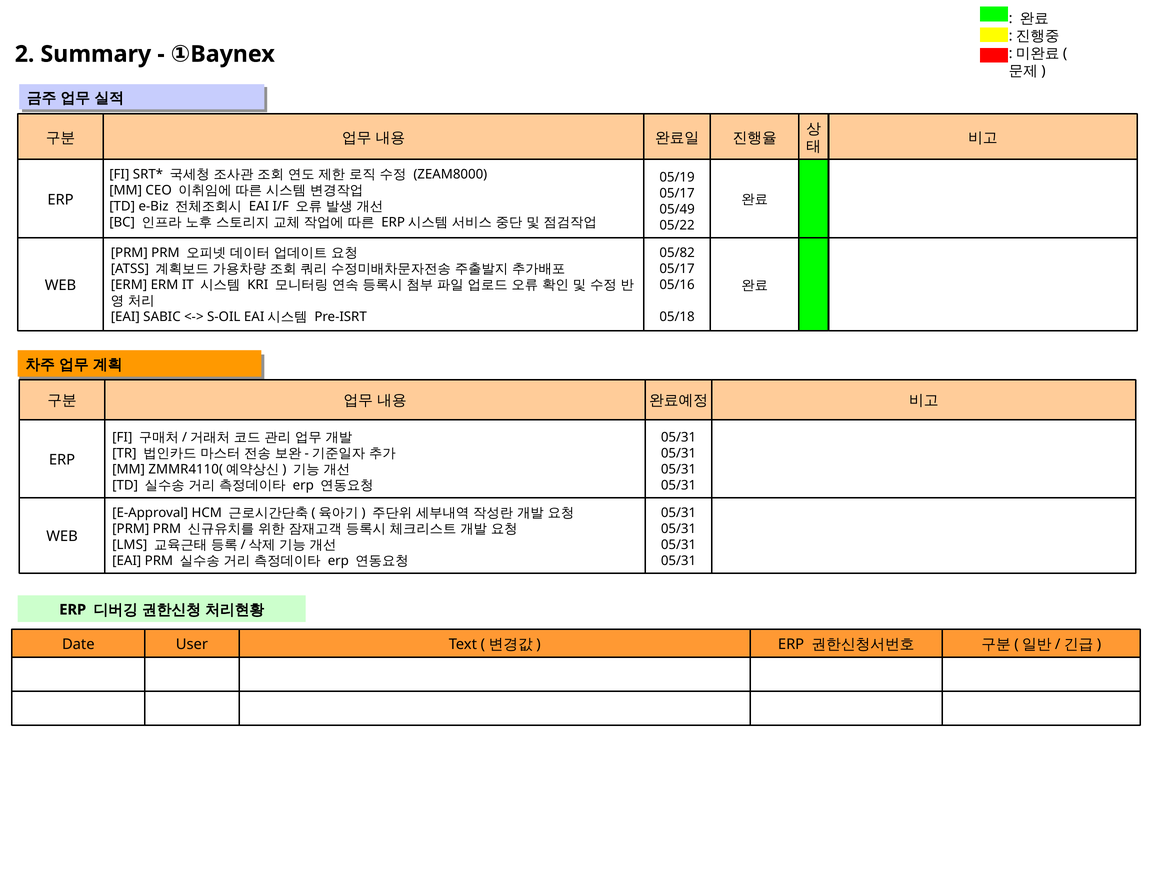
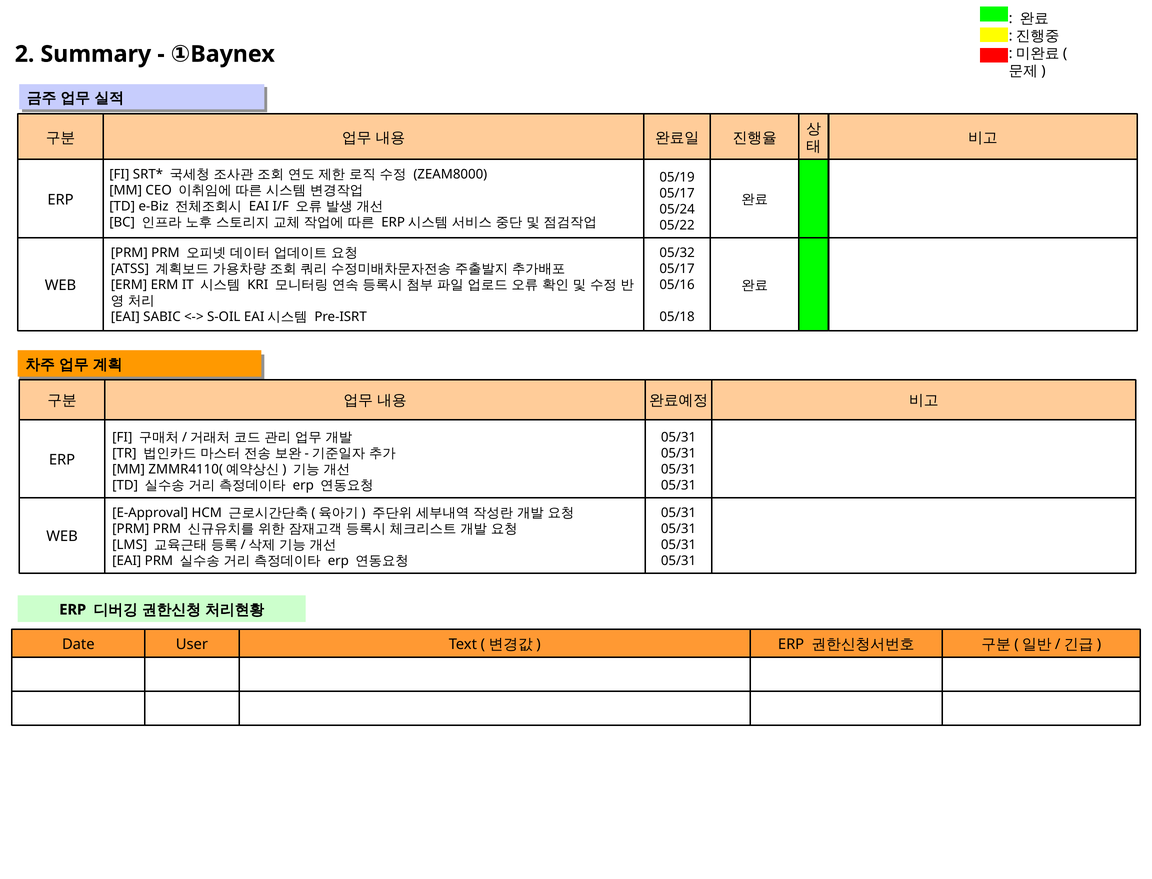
05/49: 05/49 -> 05/24
05/82: 05/82 -> 05/32
